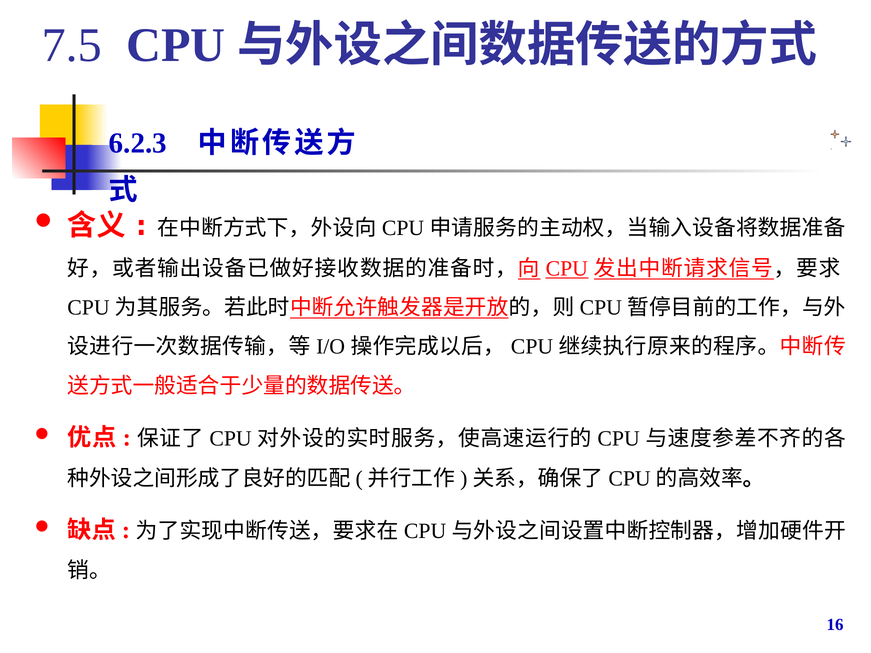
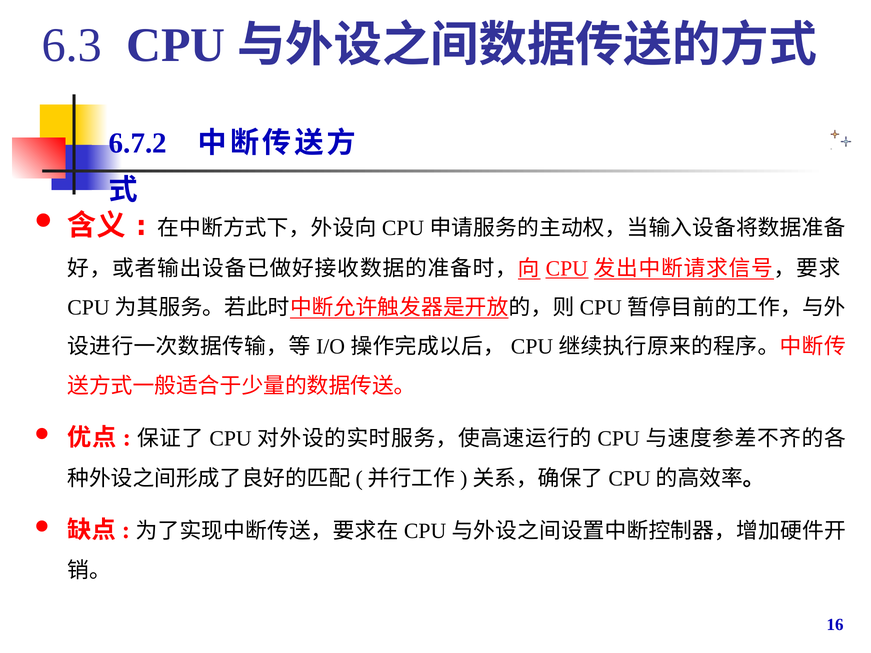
7.5: 7.5 -> 6.3
6.2.3: 6.2.3 -> 6.7.2
